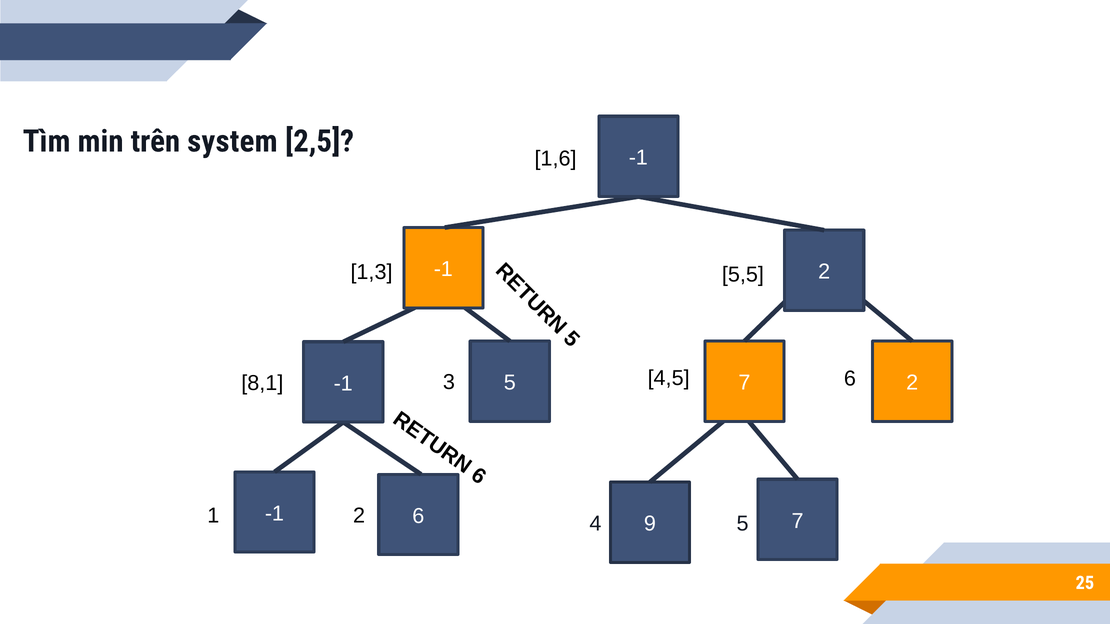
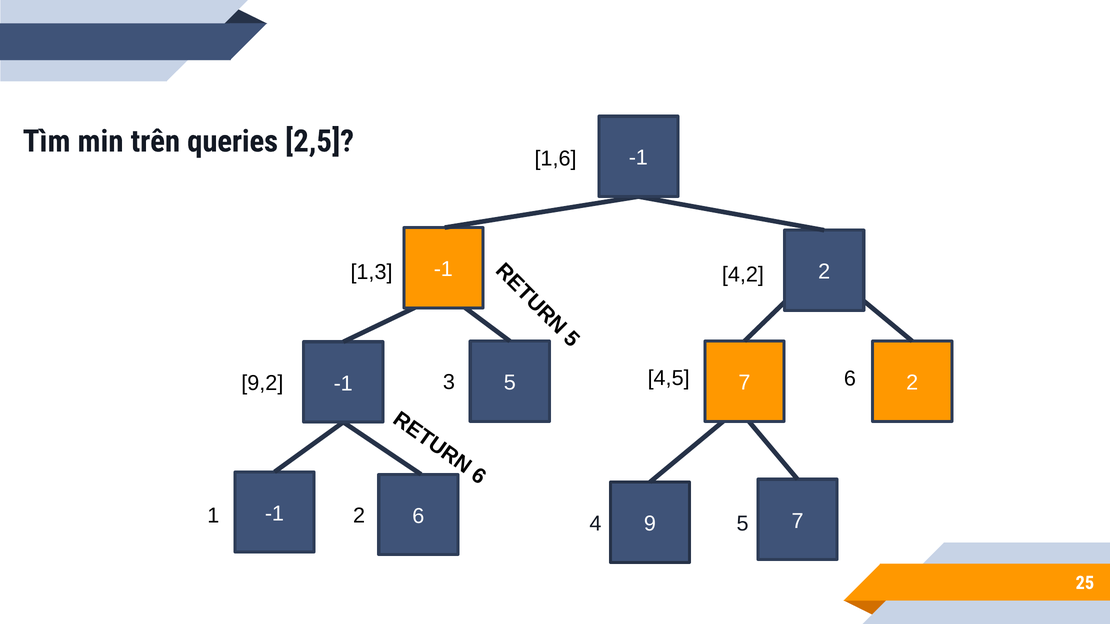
system: system -> queries
5,5: 5,5 -> 4,2
8,1: 8,1 -> 9,2
